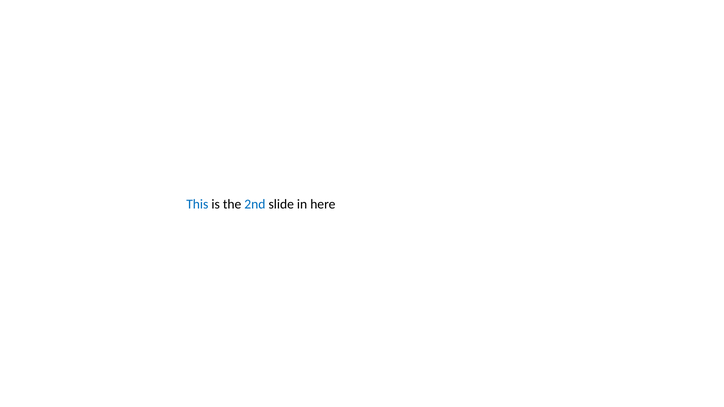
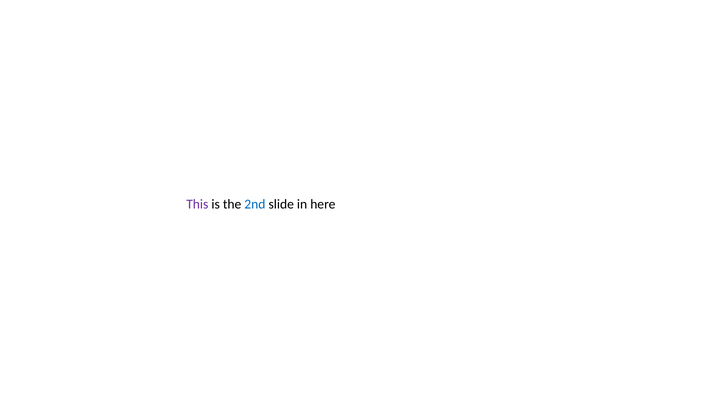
This colour: blue -> purple
